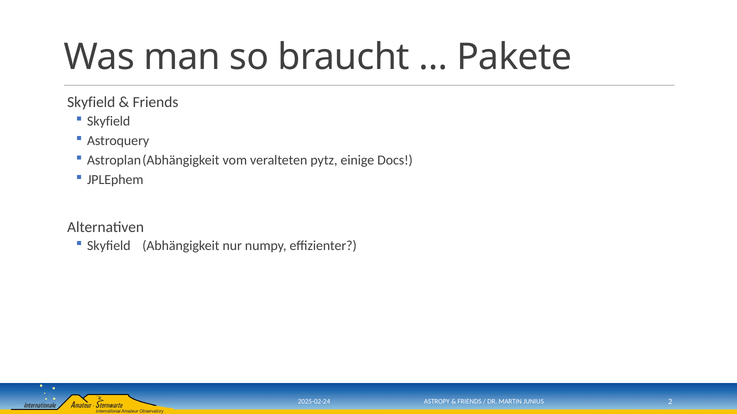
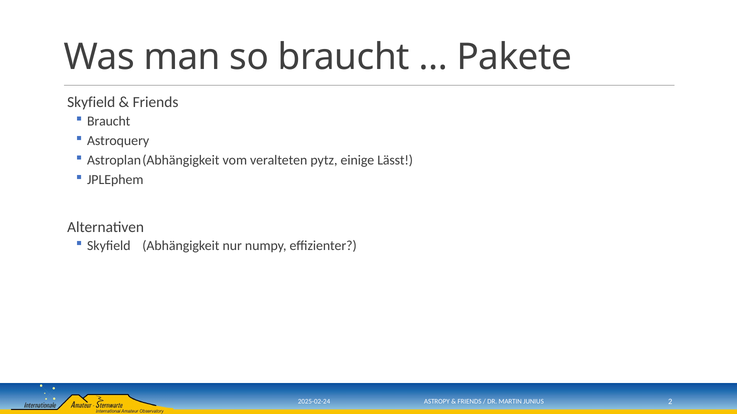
Skyfield at (109, 121): Skyfield -> Braucht
Docs: Docs -> Lässt
